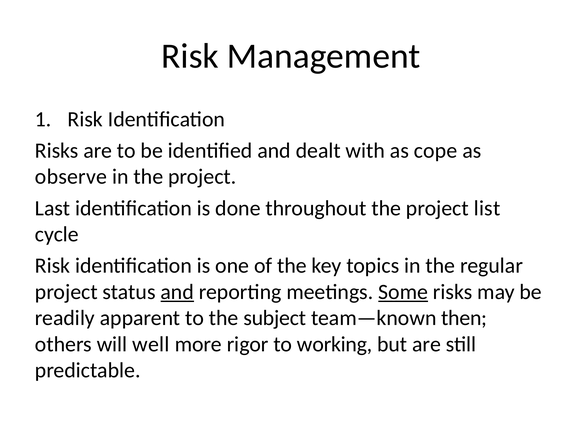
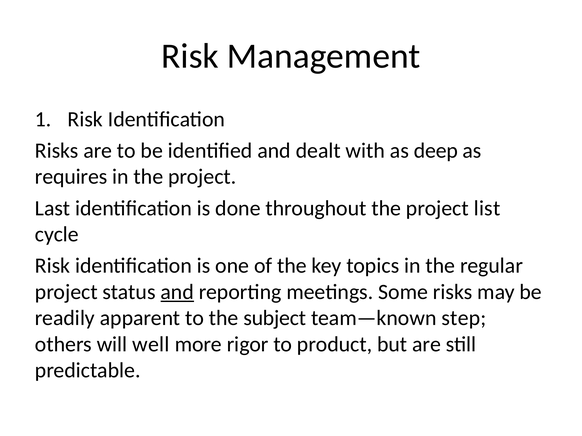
cope: cope -> deep
observe: observe -> requires
Some underline: present -> none
then: then -> step
working: working -> product
